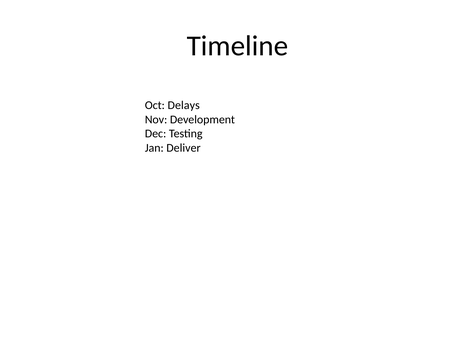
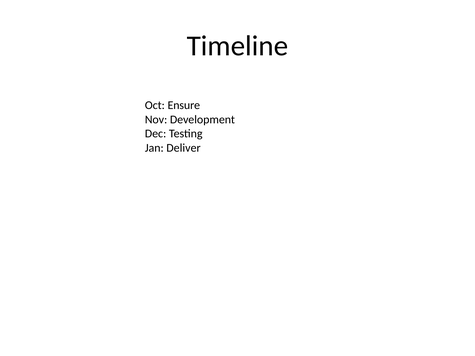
Delays: Delays -> Ensure
